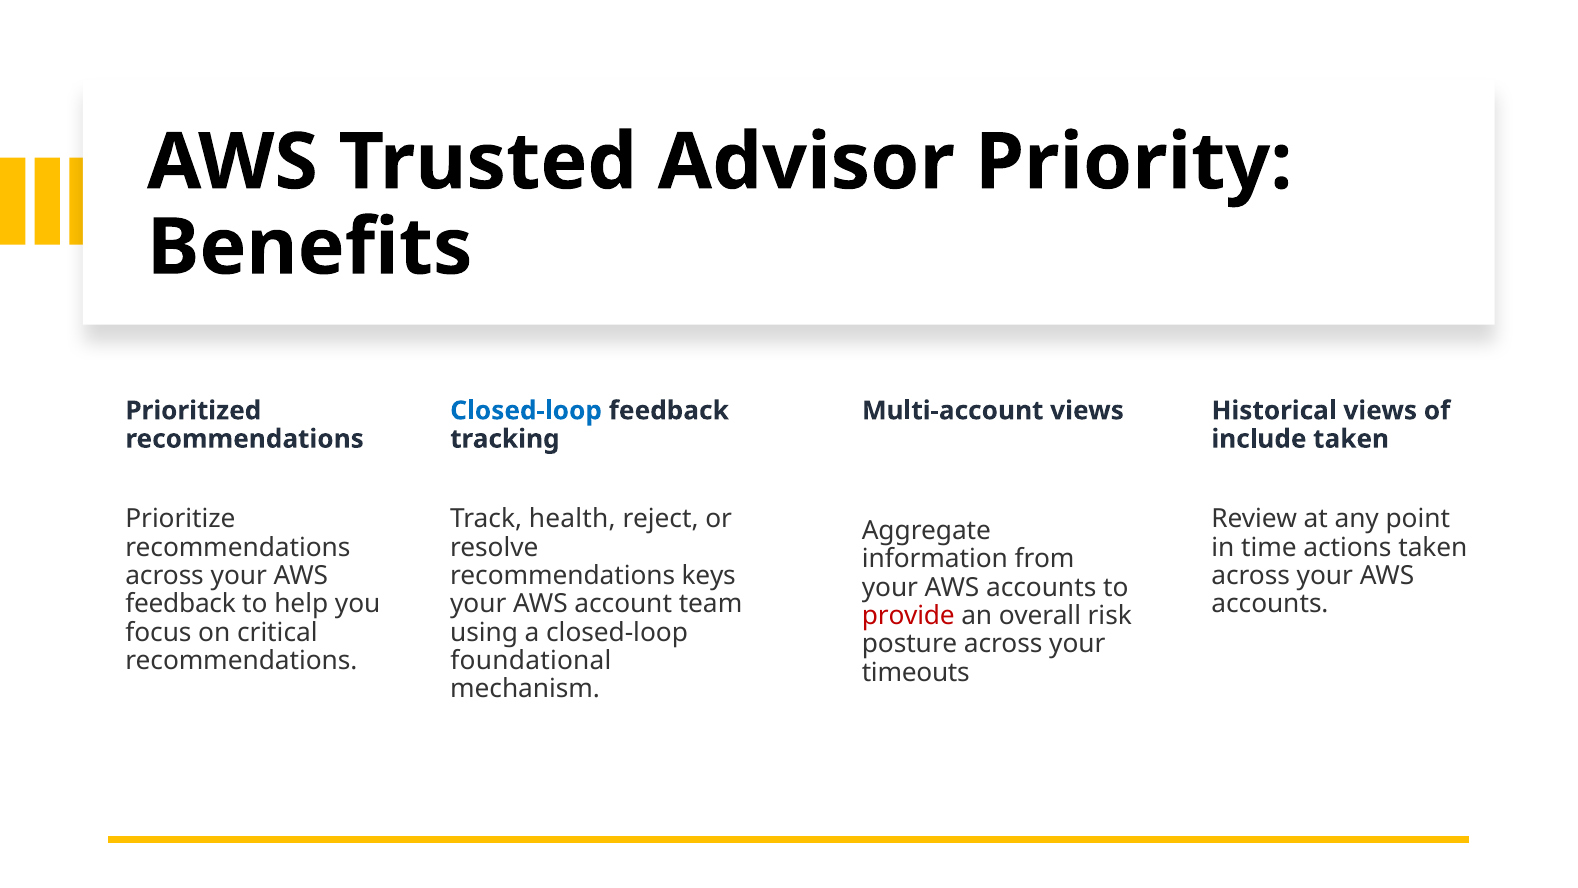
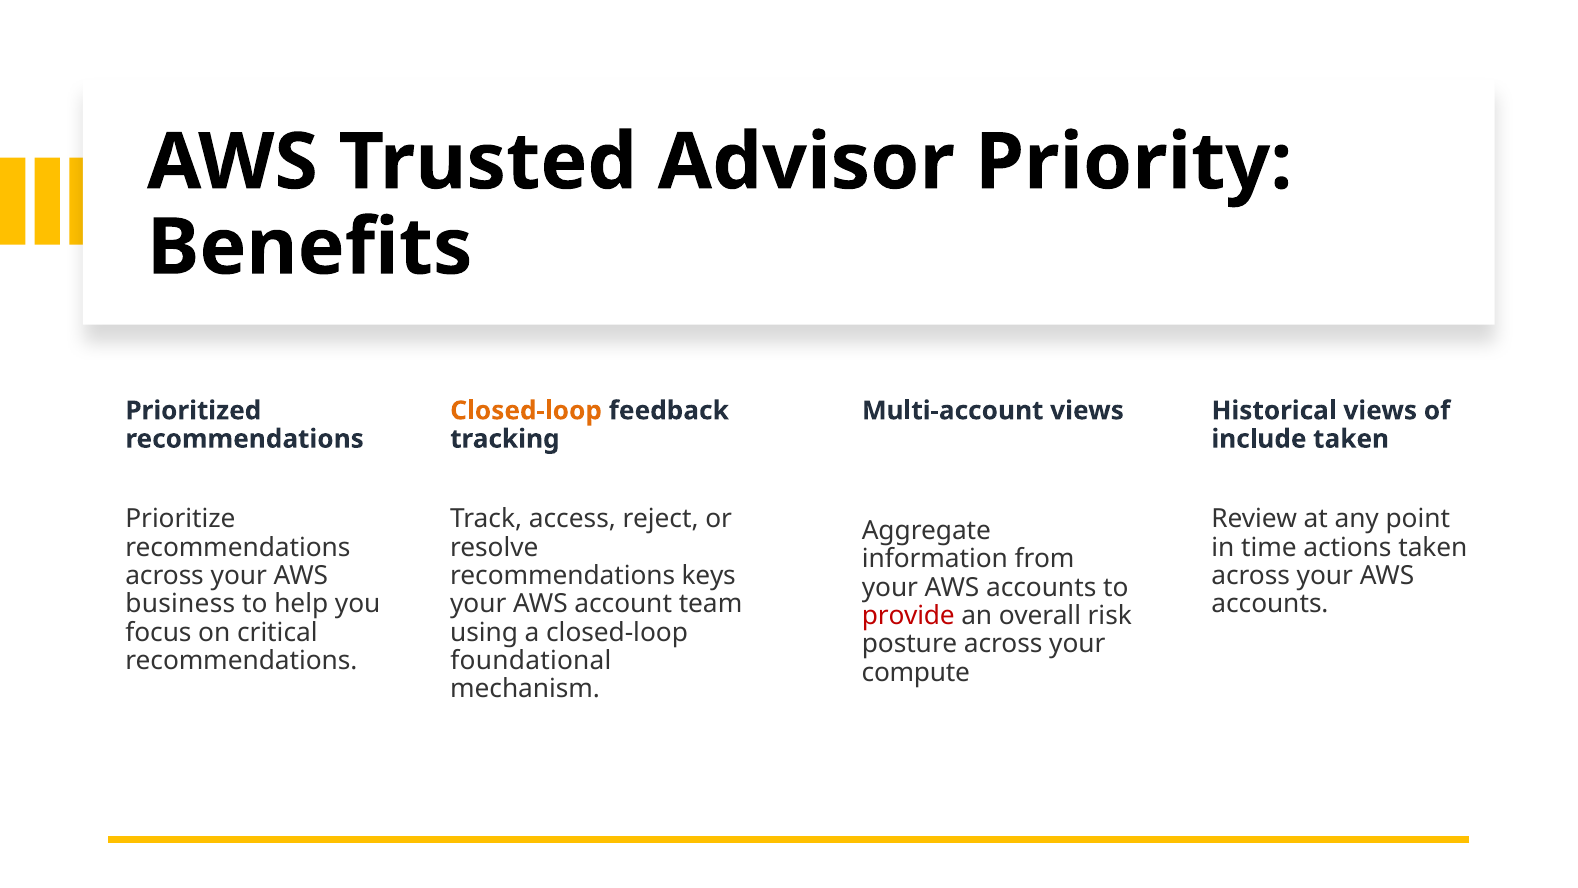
Closed-loop at (526, 410) colour: blue -> orange
health: health -> access
feedback at (181, 604): feedback -> business
timeouts: timeouts -> compute
